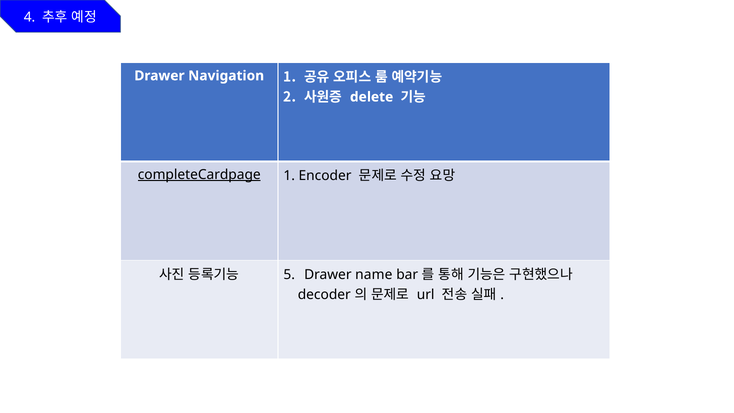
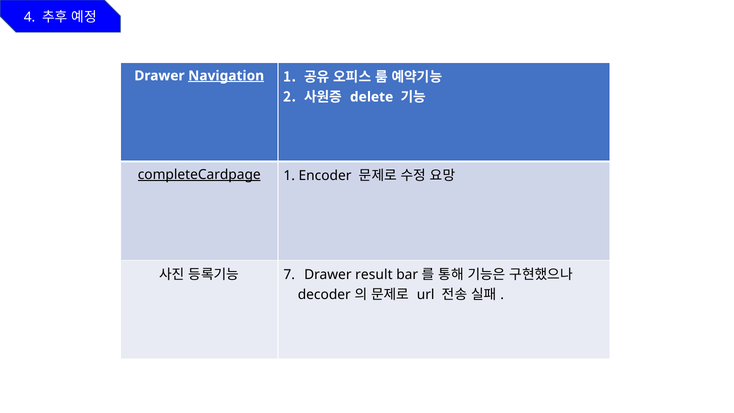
Navigation underline: none -> present
5: 5 -> 7
name: name -> result
